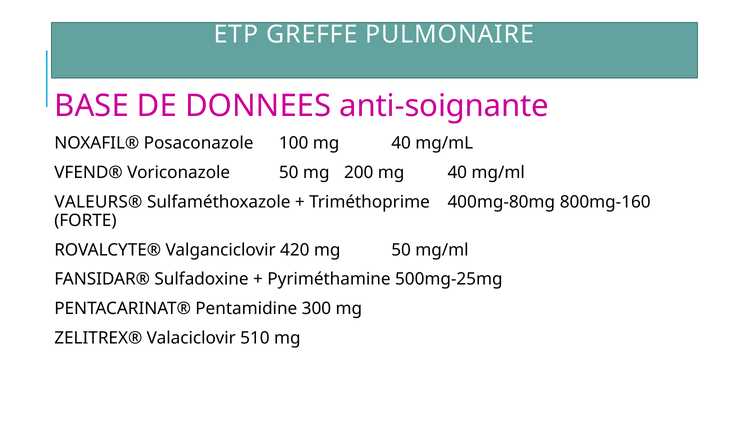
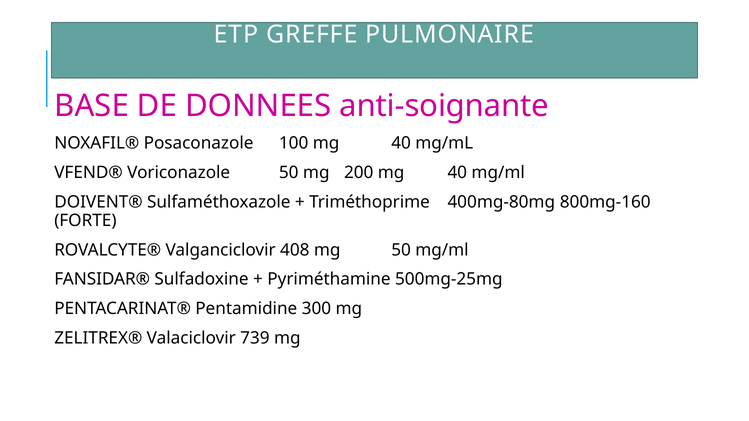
VALEURS®: VALEURS® -> DOIVENT®
420: 420 -> 408
510: 510 -> 739
